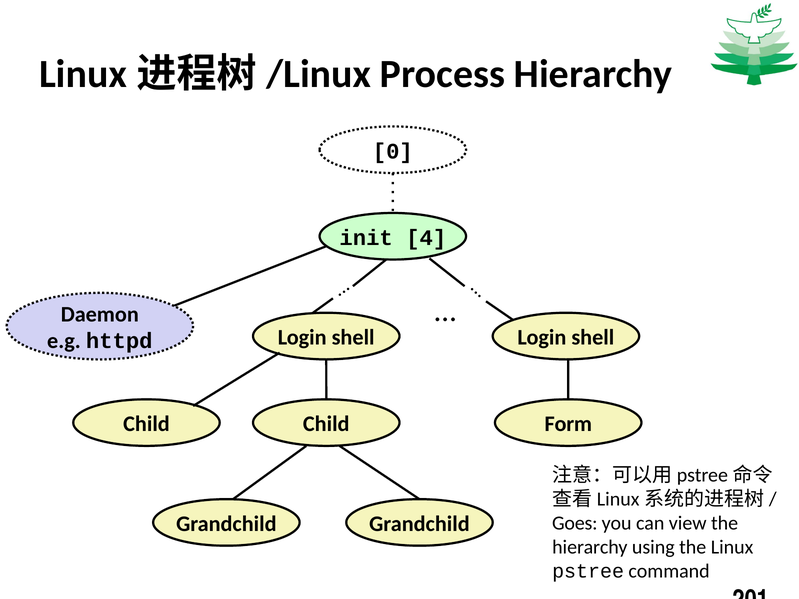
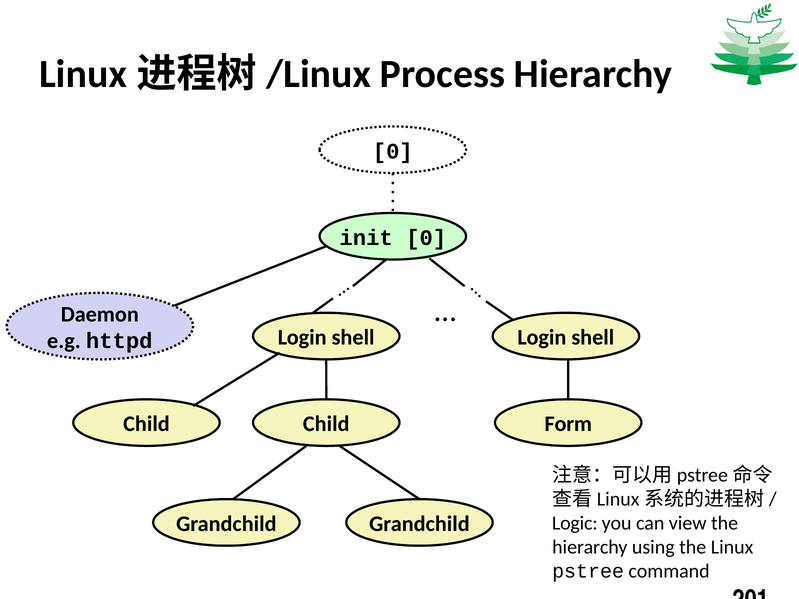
init 4: 4 -> 0
Goes: Goes -> Logic
